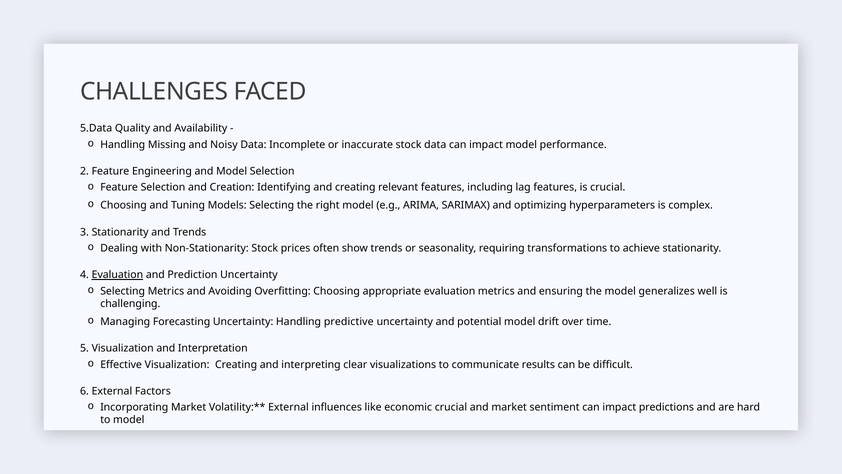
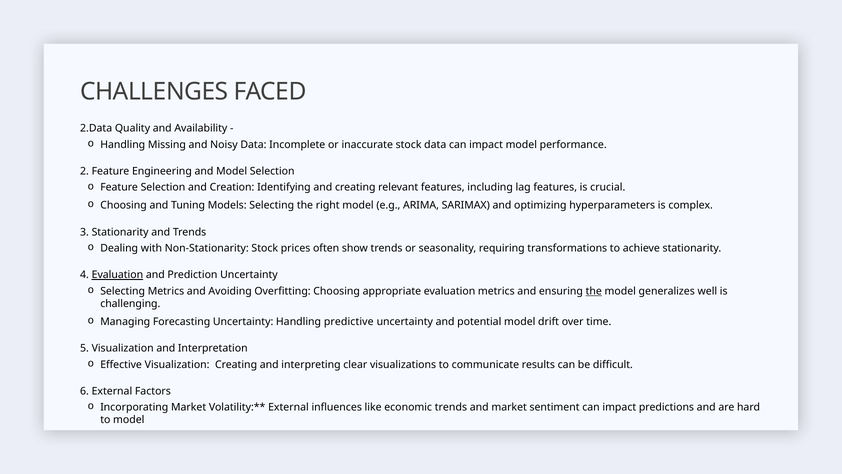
5.Data: 5.Data -> 2.Data
the at (594, 291) underline: none -> present
economic crucial: crucial -> trends
